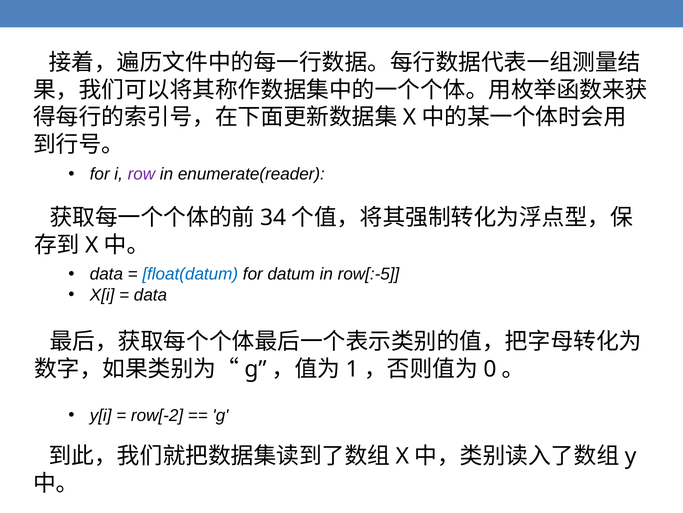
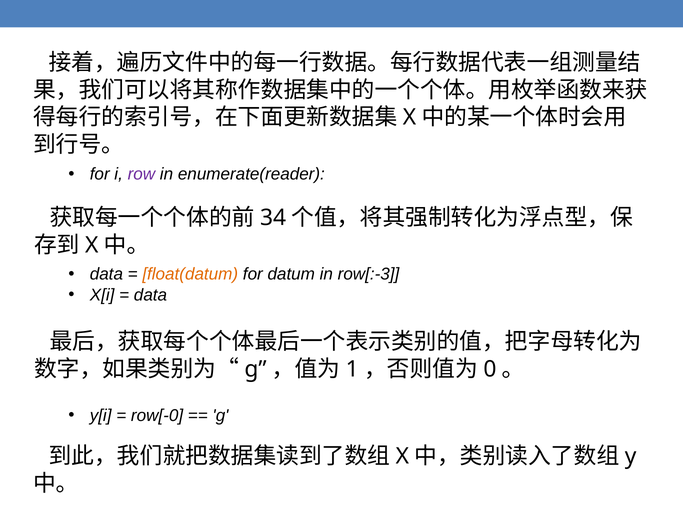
float(datum colour: blue -> orange
row[:-5: row[:-5 -> row[:-3
row[-2: row[-2 -> row[-0
